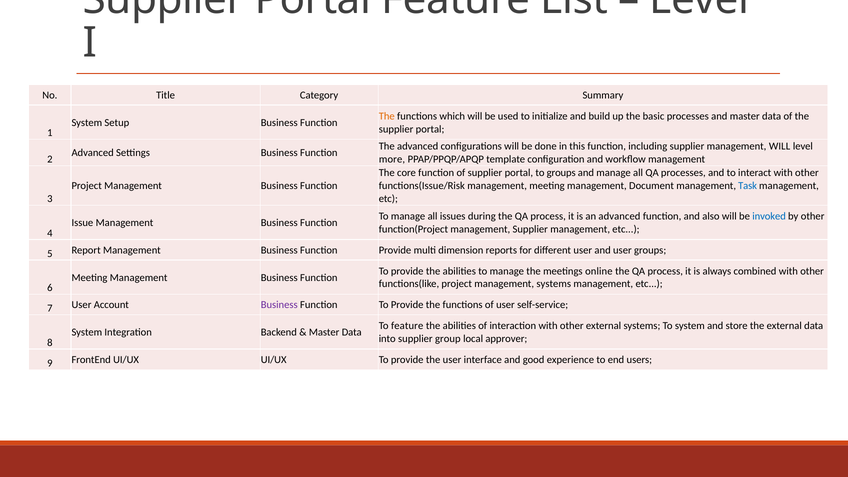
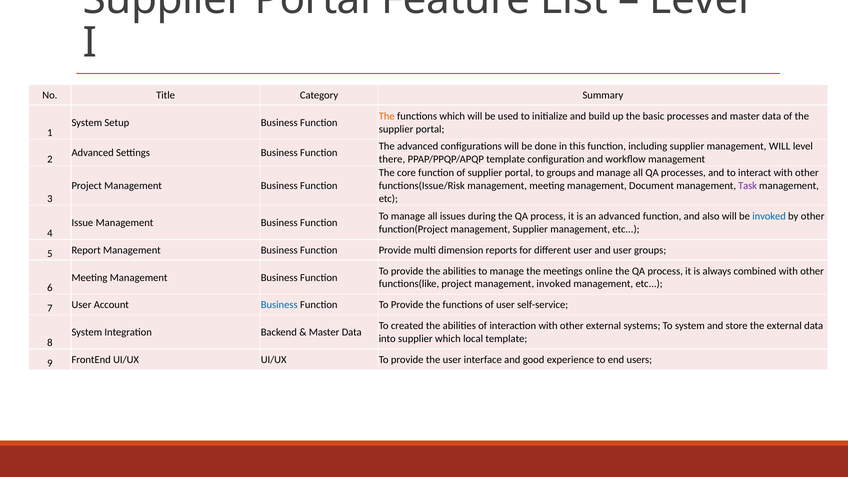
more: more -> there
Task colour: blue -> purple
management systems: systems -> invoked
Business at (279, 305) colour: purple -> blue
To feature: feature -> created
supplier group: group -> which
local approver: approver -> template
